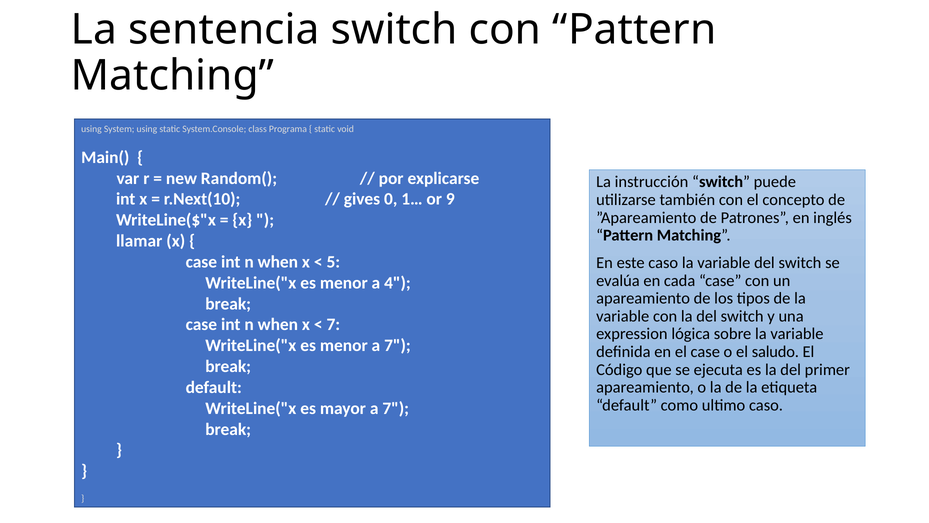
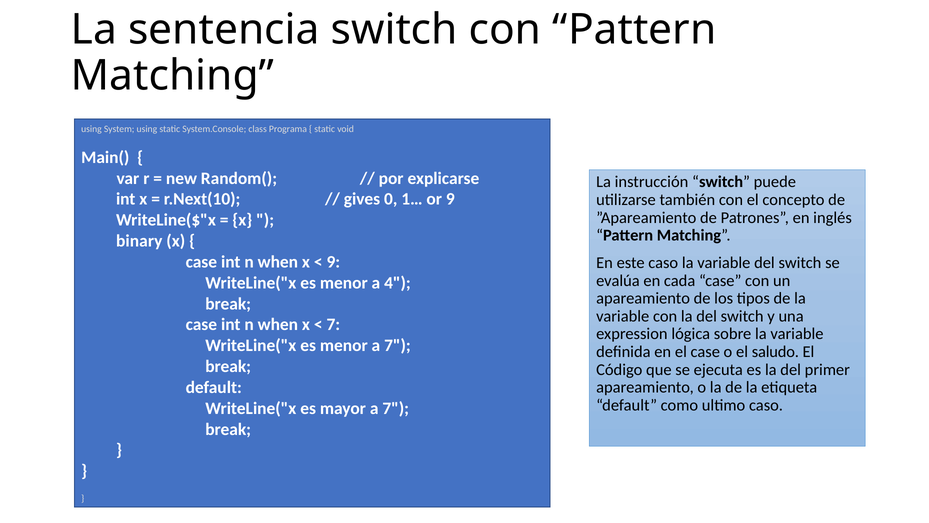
llamar: llamar -> binary
5 at (333, 262): 5 -> 9
